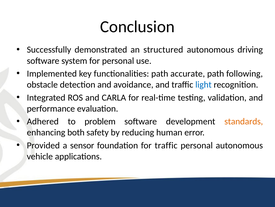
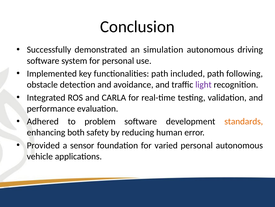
structured: structured -> simulation
accurate: accurate -> included
light colour: blue -> purple
for traffic: traffic -> varied
